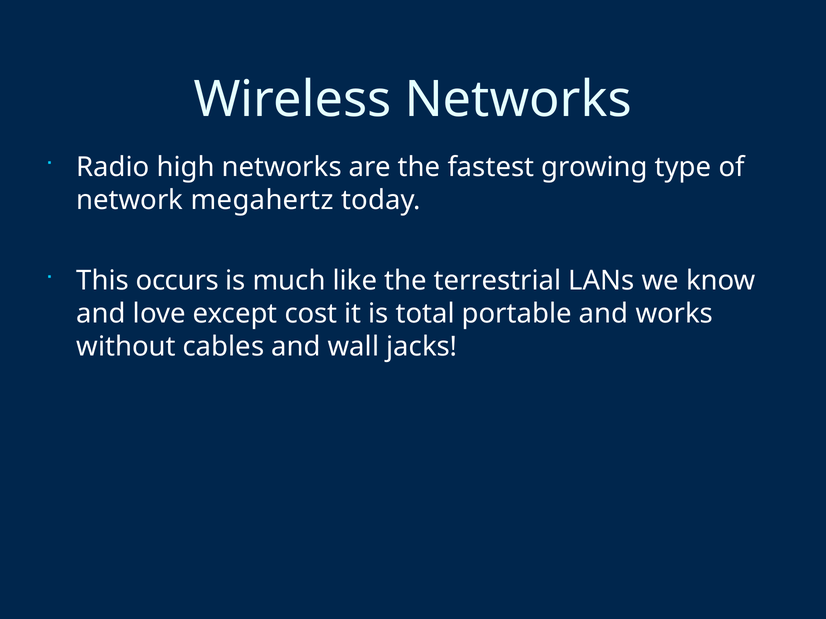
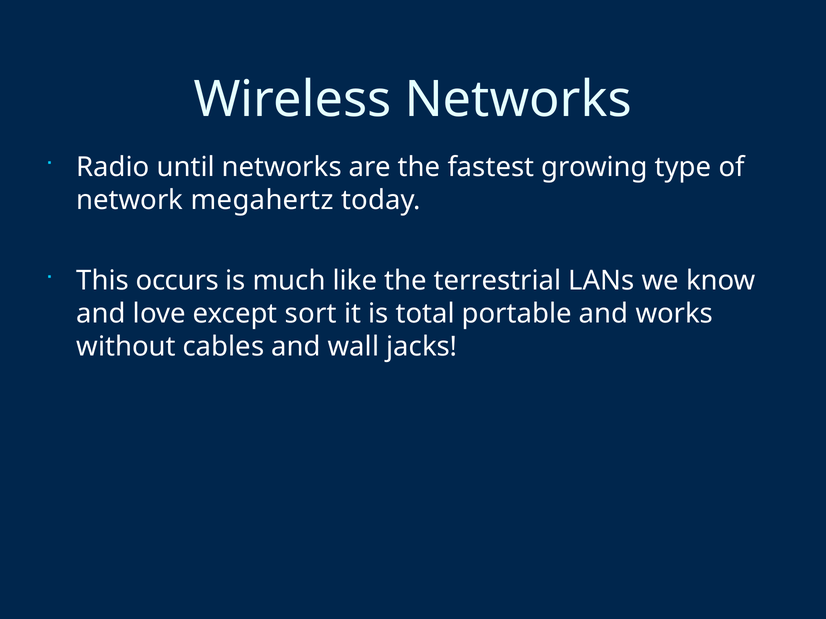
high: high -> until
cost: cost -> sort
